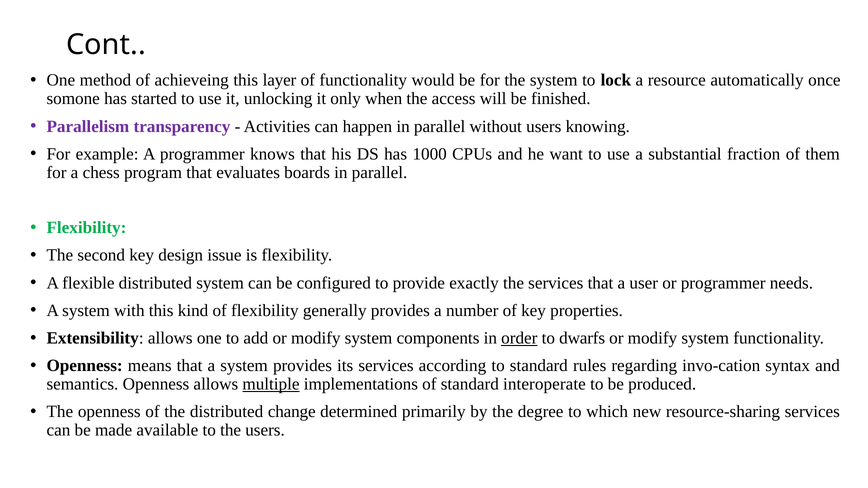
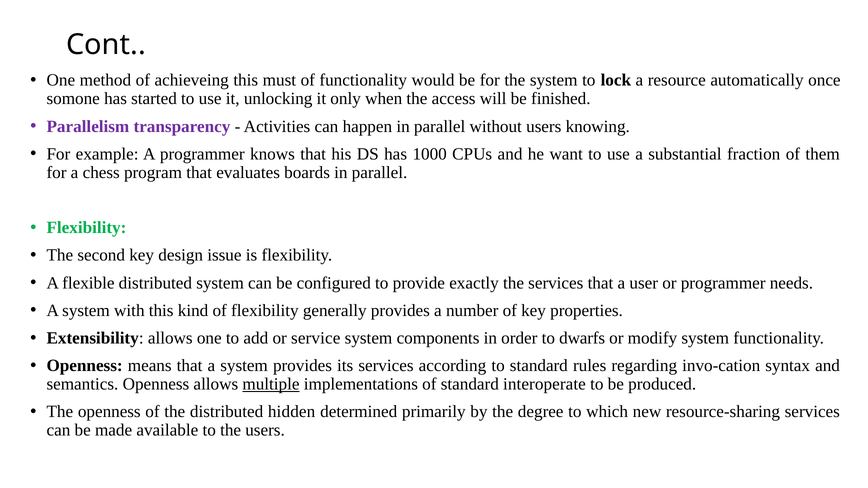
layer: layer -> must
add or modify: modify -> service
order underline: present -> none
change: change -> hidden
